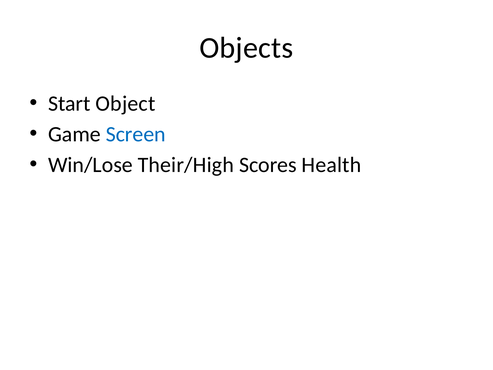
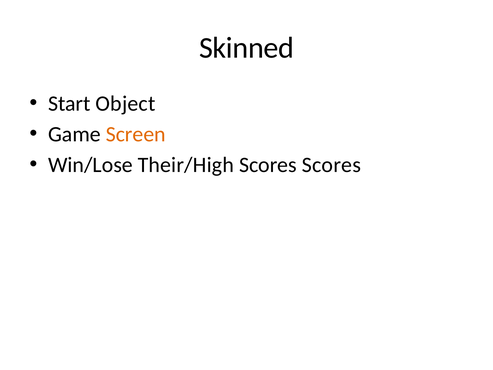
Objects: Objects -> Skinned
Screen colour: blue -> orange
Scores Health: Health -> Scores
